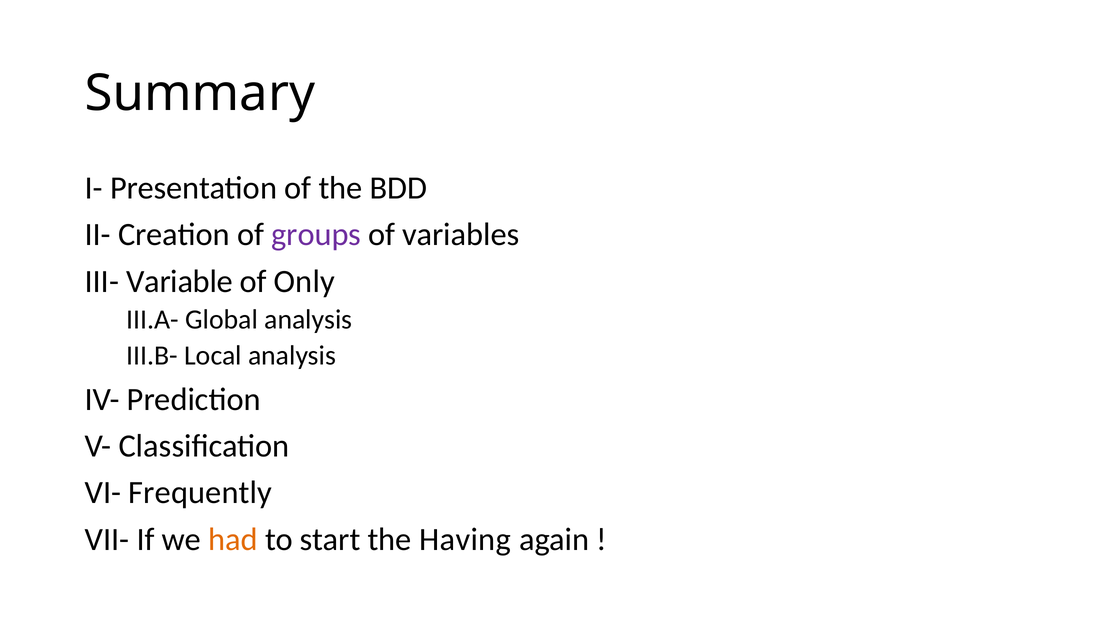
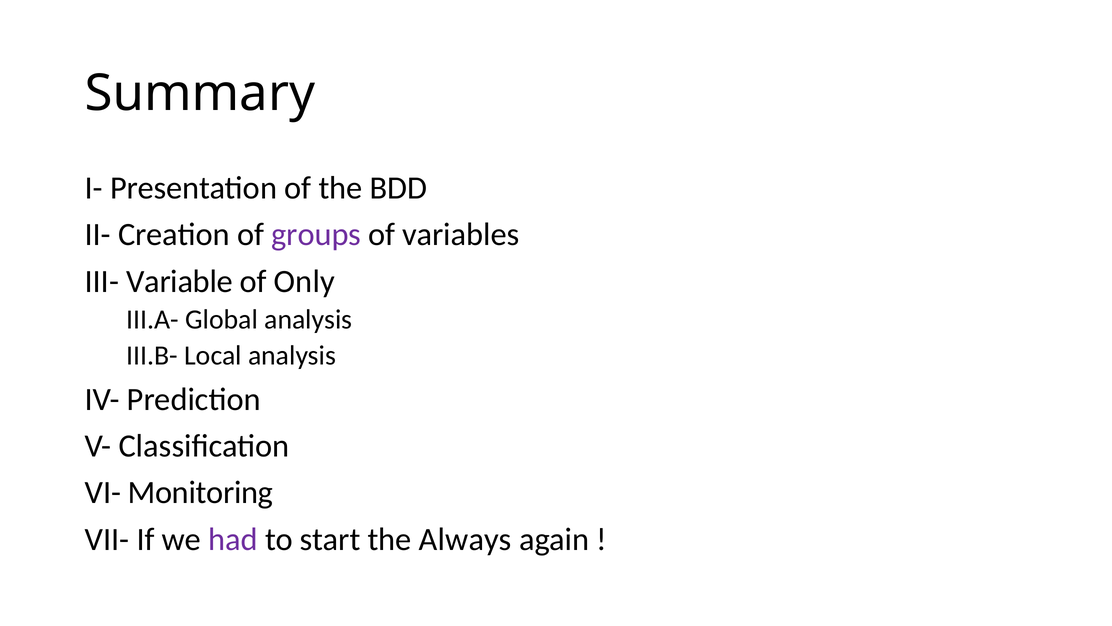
Frequently: Frequently -> Monitoring
had colour: orange -> purple
Having: Having -> Always
